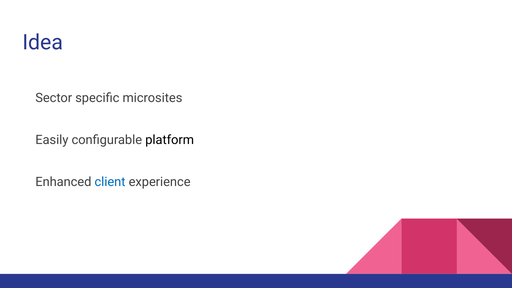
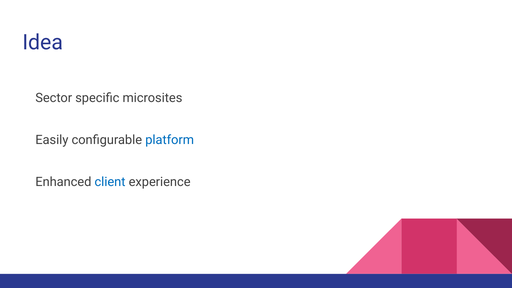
platform colour: black -> blue
